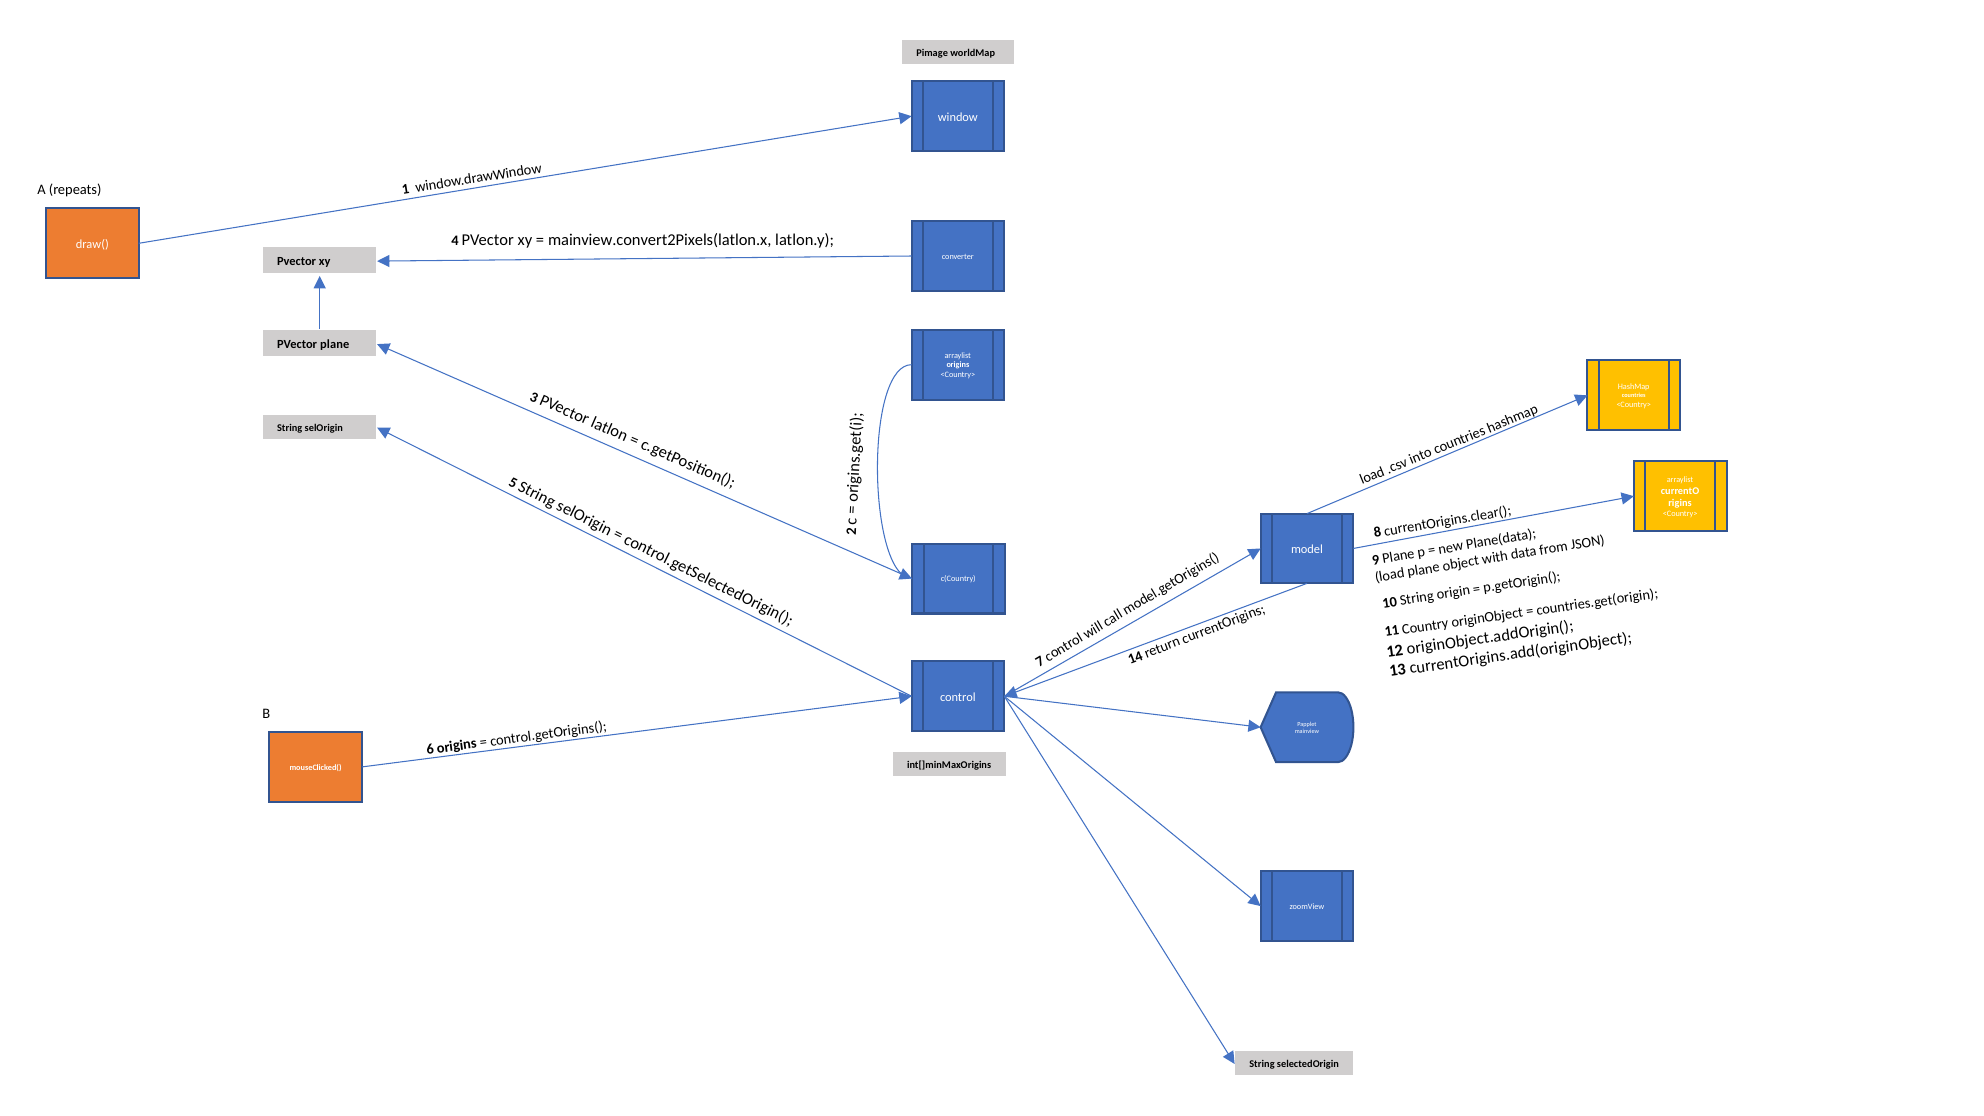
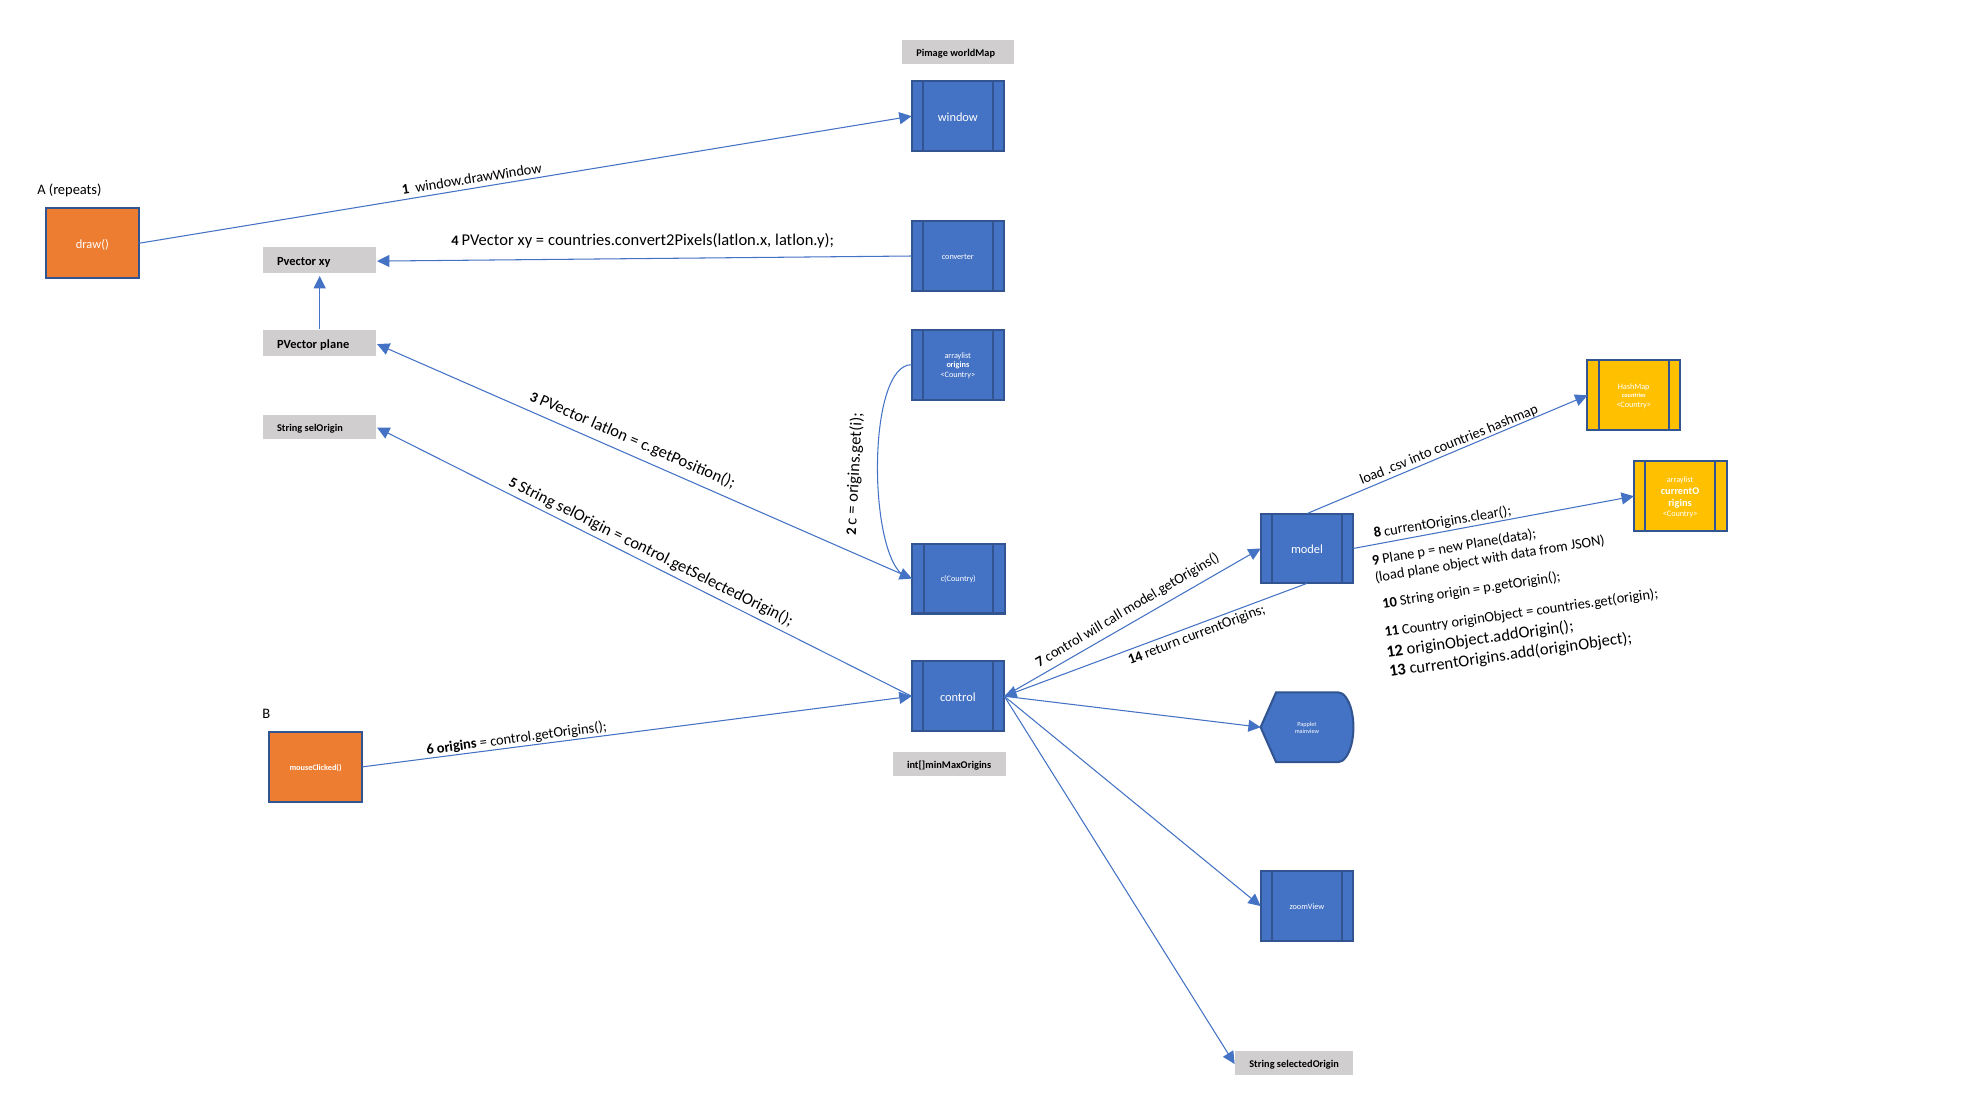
mainview.convert2Pixels(latlon.x: mainview.convert2Pixels(latlon.x -> countries.convert2Pixels(latlon.x
